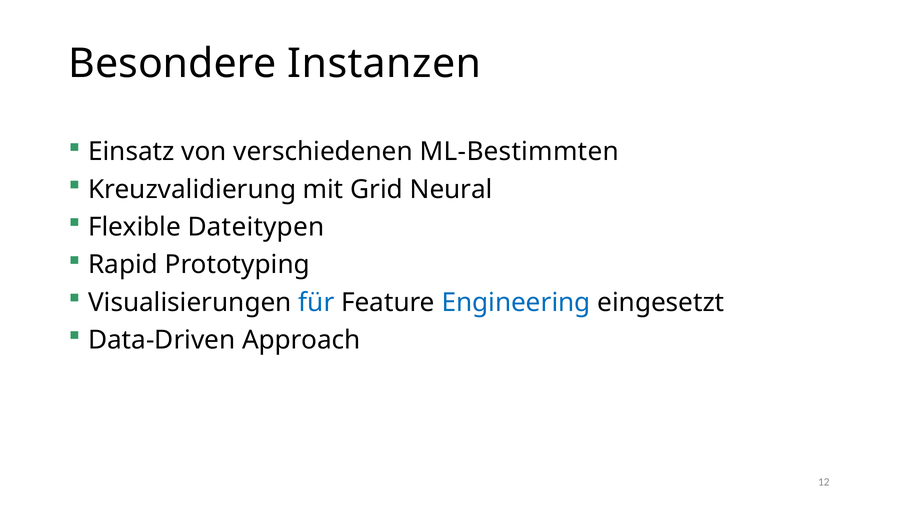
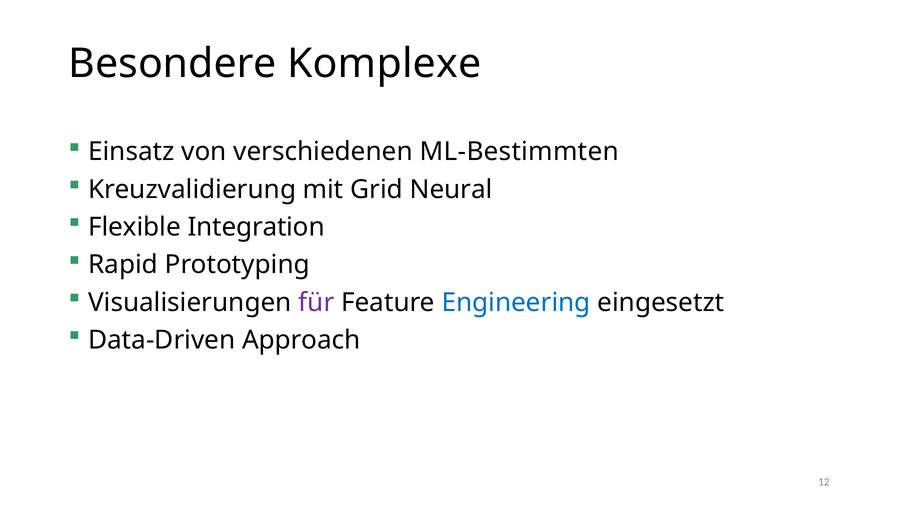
Instanzen: Instanzen -> Komplexe
Dateitypen: Dateitypen -> Integration
für colour: blue -> purple
